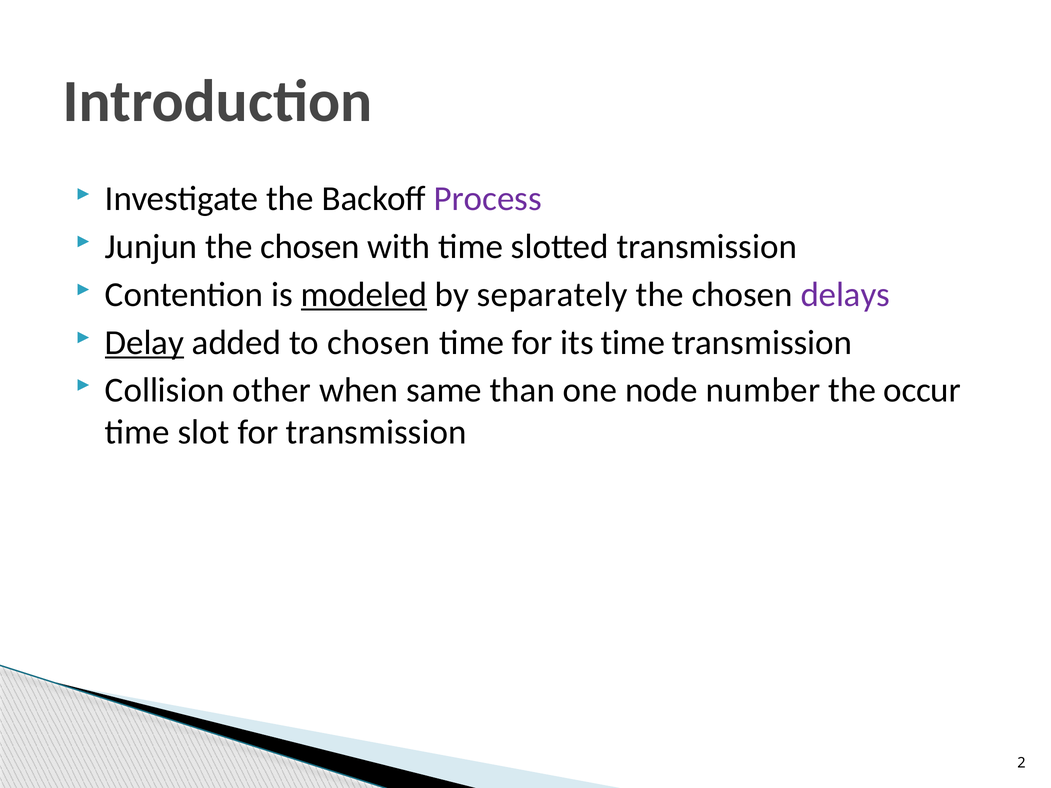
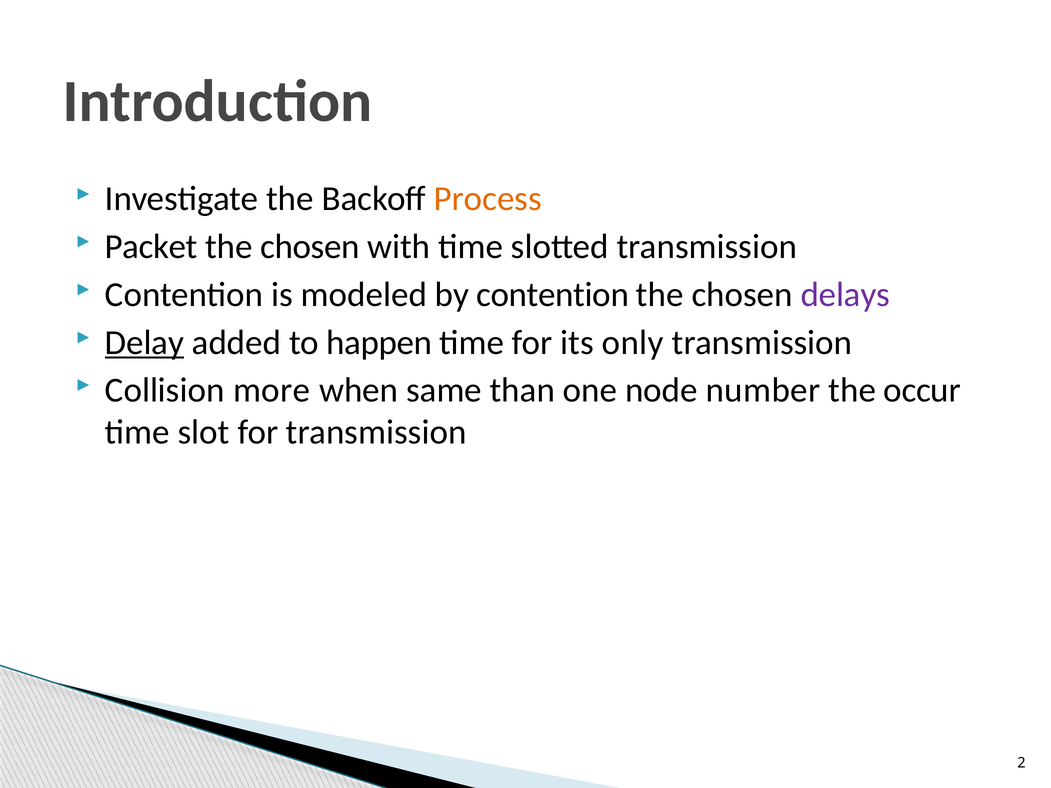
Process colour: purple -> orange
Junjun: Junjun -> Packet
modeled underline: present -> none
by separately: separately -> contention
to chosen: chosen -> happen
its time: time -> only
other: other -> more
